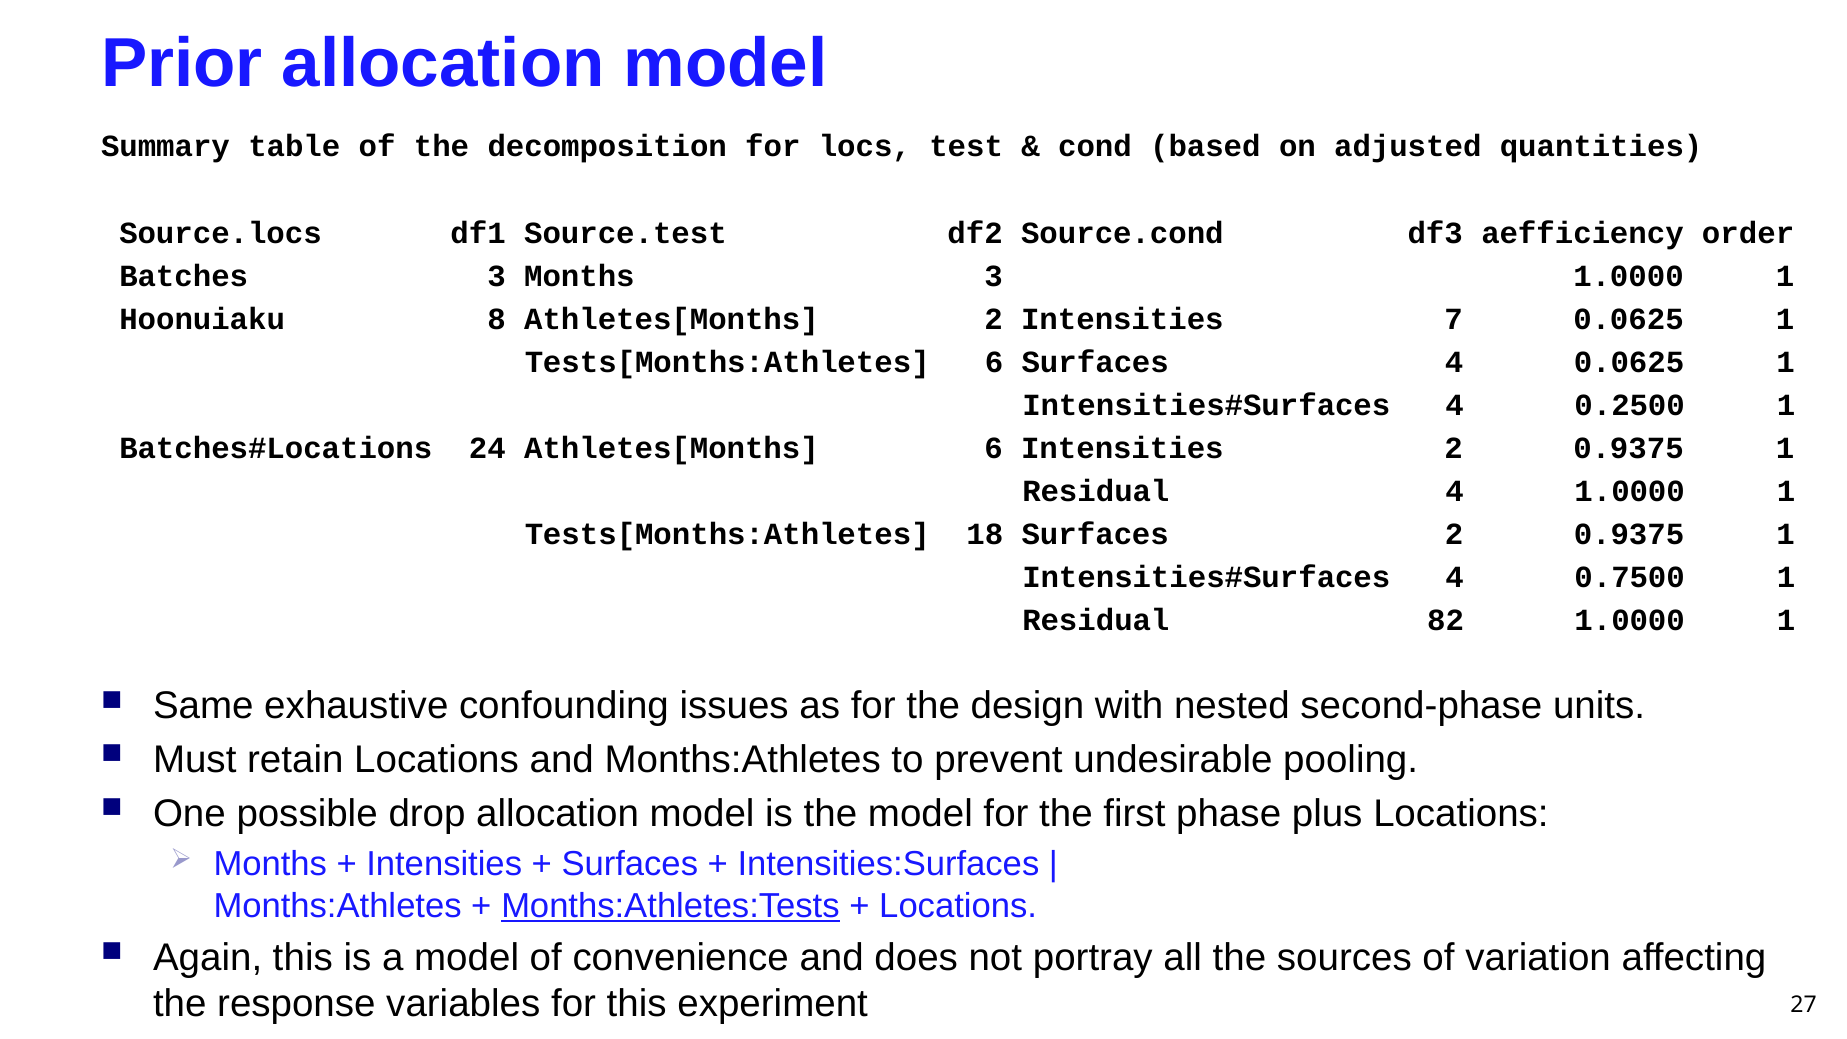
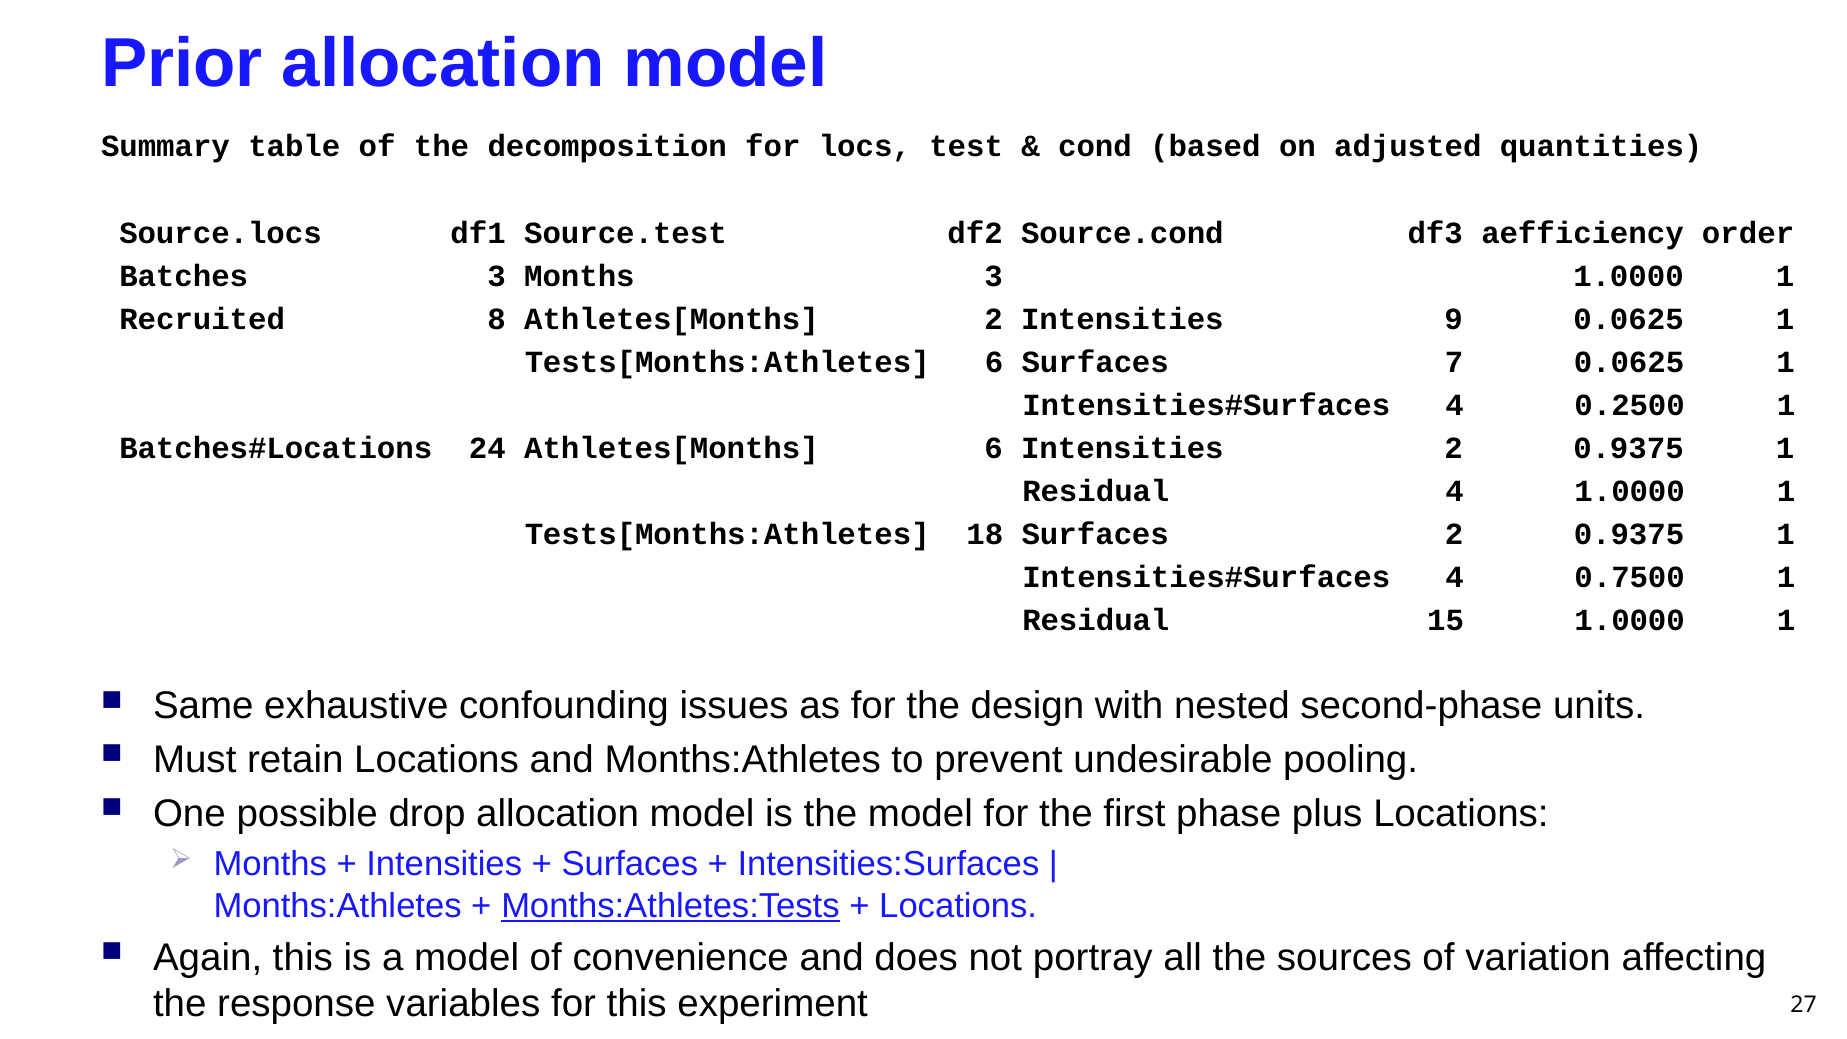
Hoonuiaku: Hoonuiaku -> Recruited
7: 7 -> 9
Surfaces 4: 4 -> 7
82: 82 -> 15
